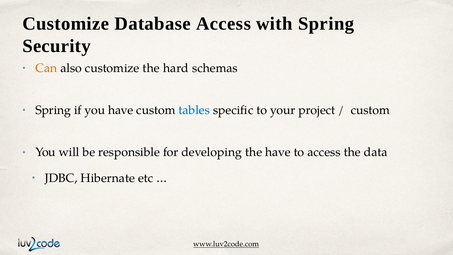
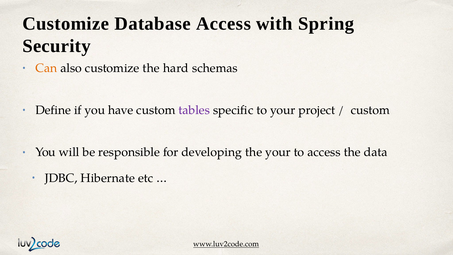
Spring at (53, 110): Spring -> Define
tables colour: blue -> purple
the have: have -> your
